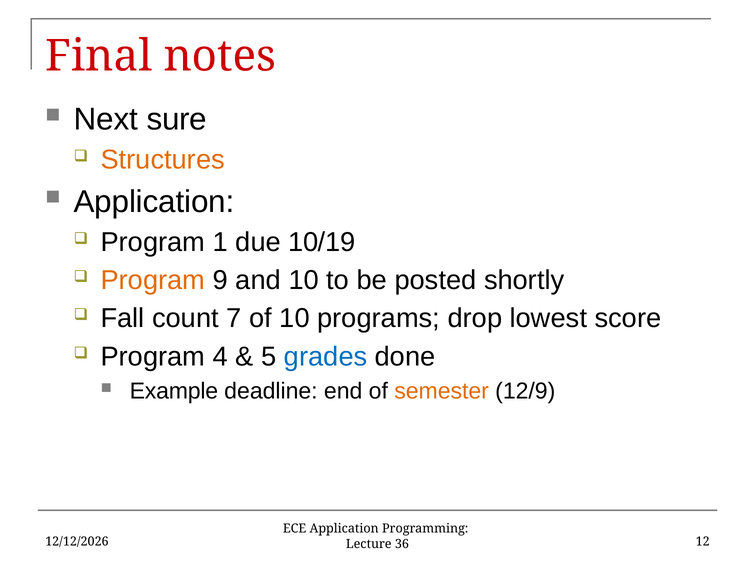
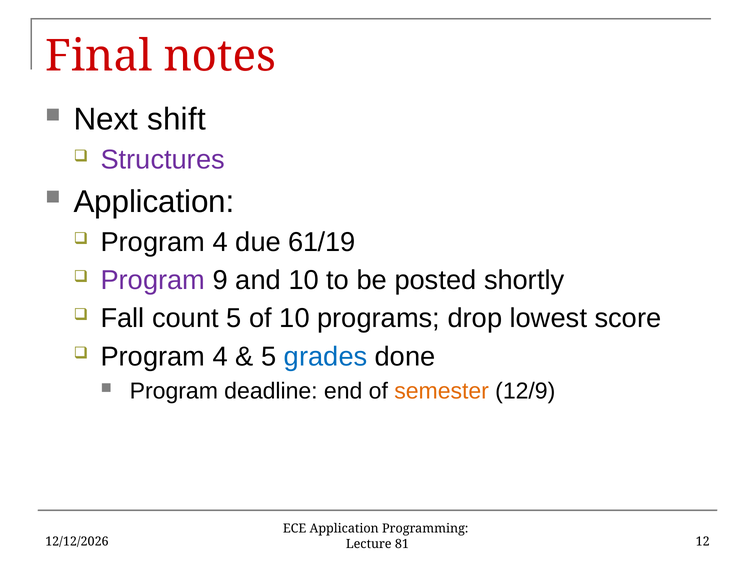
sure: sure -> shift
Structures colour: orange -> purple
1 at (220, 242): 1 -> 4
10/19: 10/19 -> 61/19
Program at (153, 280) colour: orange -> purple
count 7: 7 -> 5
Example at (174, 391): Example -> Program
36: 36 -> 81
